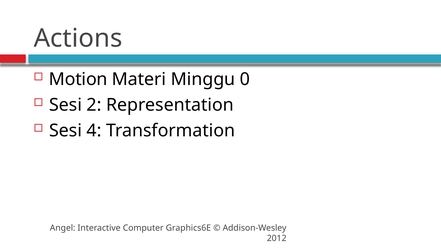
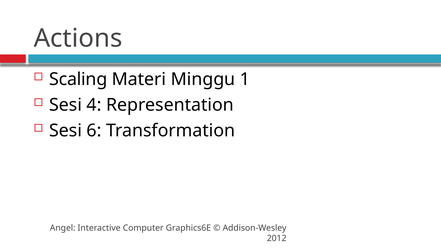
Motion: Motion -> Scaling
0: 0 -> 1
2: 2 -> 4
4: 4 -> 6
